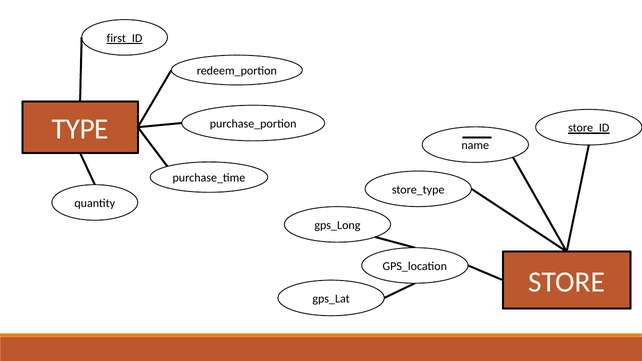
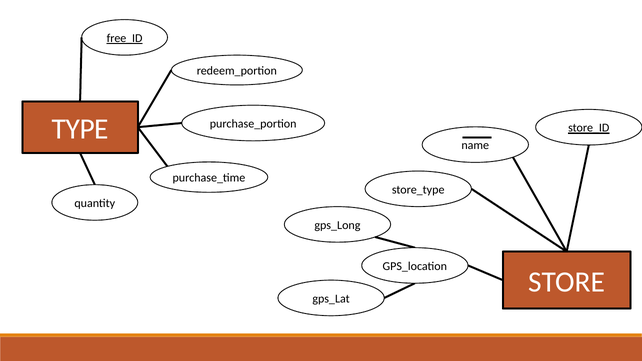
first_ID: first_ID -> free_ID
